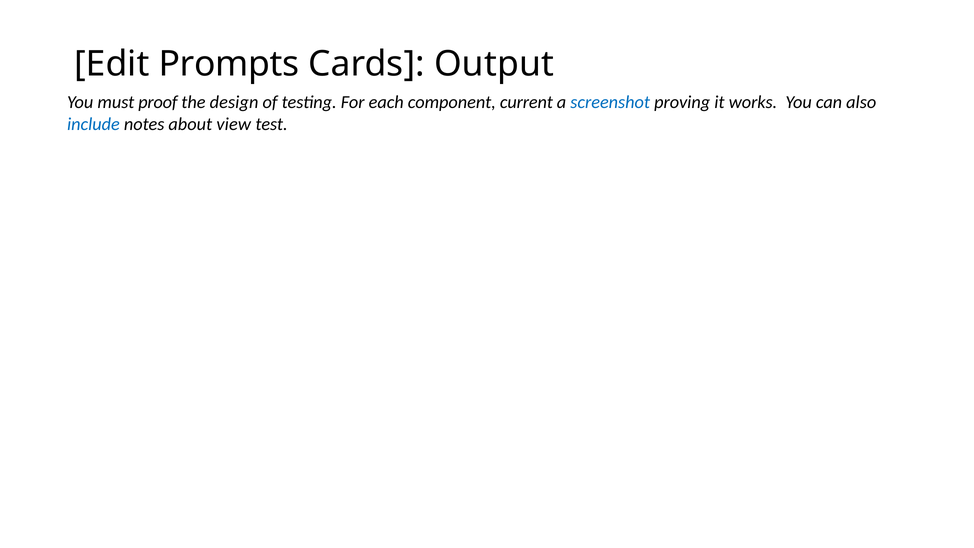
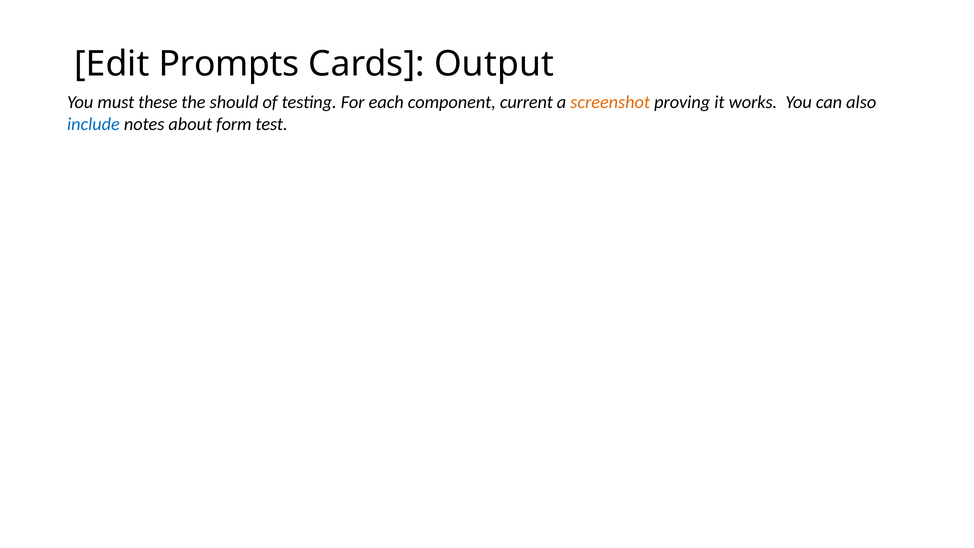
proof: proof -> these
design: design -> should
screenshot colour: blue -> orange
view: view -> form
